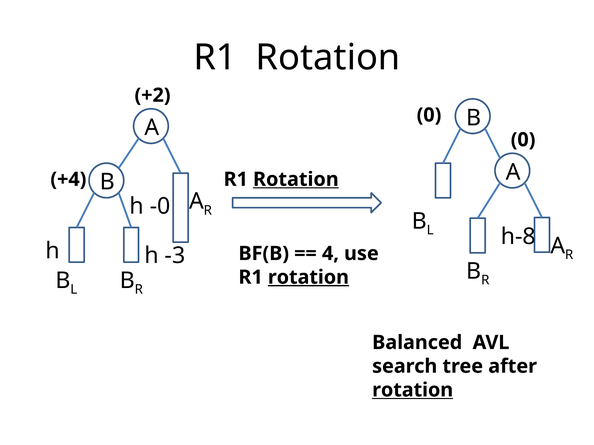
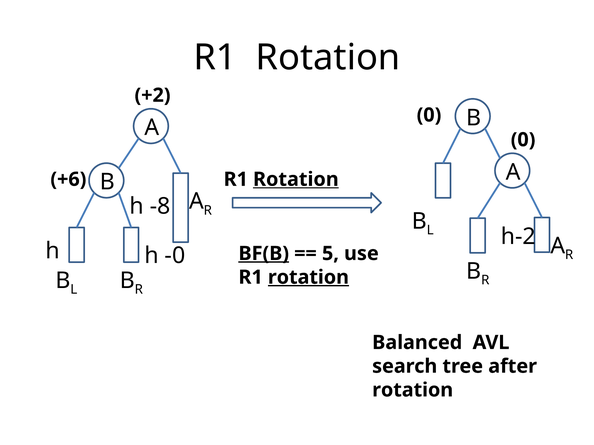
+4: +4 -> +6
-0: -0 -> -8
h-8: h-8 -> h-2
-3: -3 -> -0
BF(B underline: none -> present
4: 4 -> 5
rotation at (413, 390) underline: present -> none
